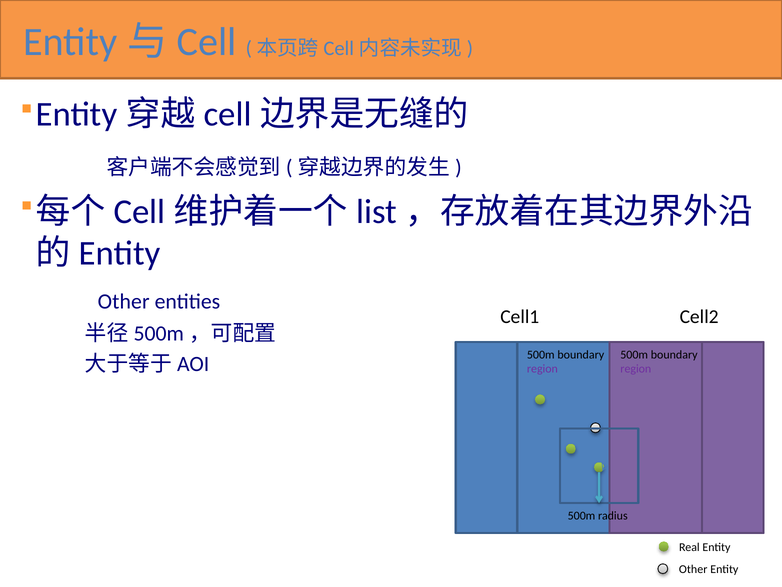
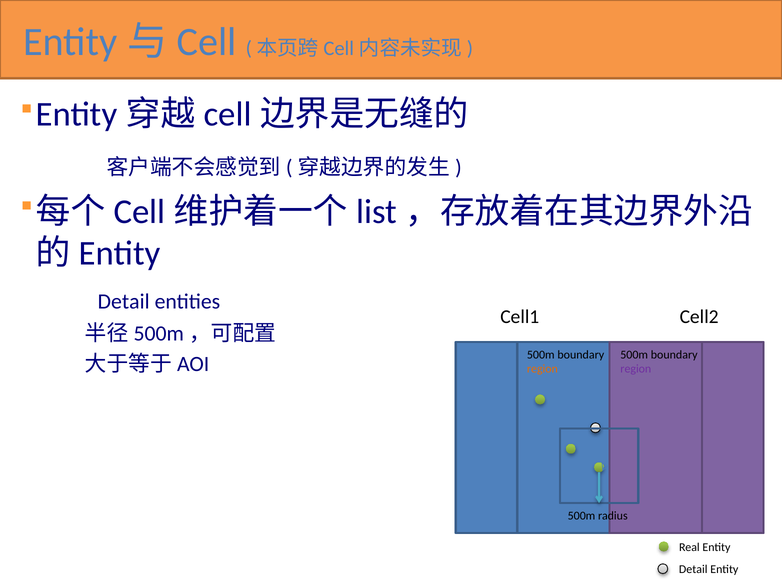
Other at (124, 301): Other -> Detail
region at (542, 369) colour: purple -> orange
Other at (693, 569): Other -> Detail
